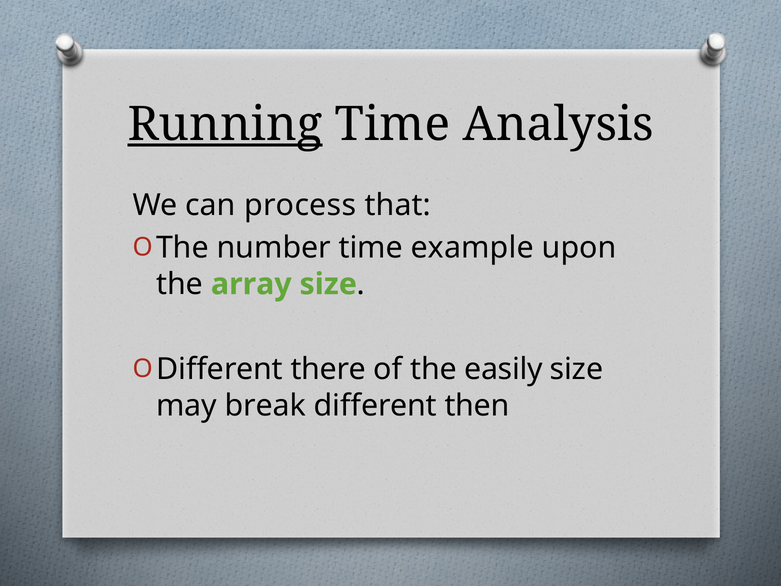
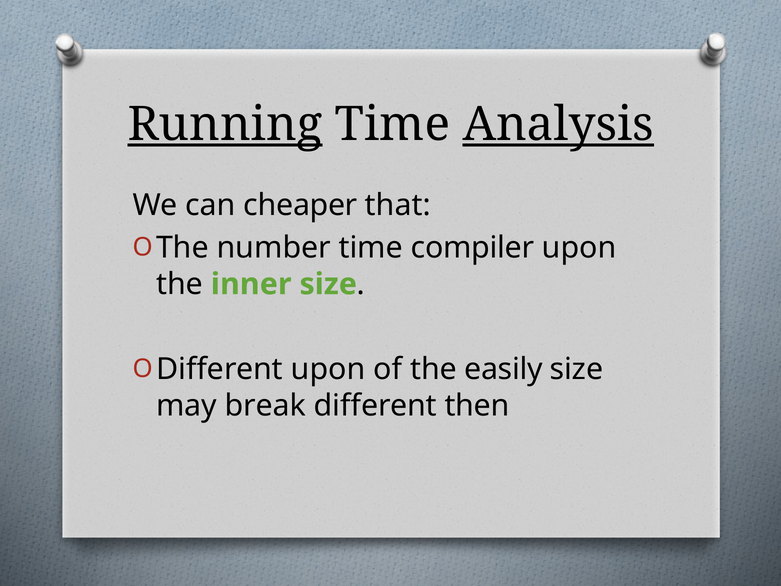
Analysis underline: none -> present
process: process -> cheaper
example: example -> compiler
array: array -> inner
there at (328, 369): there -> upon
